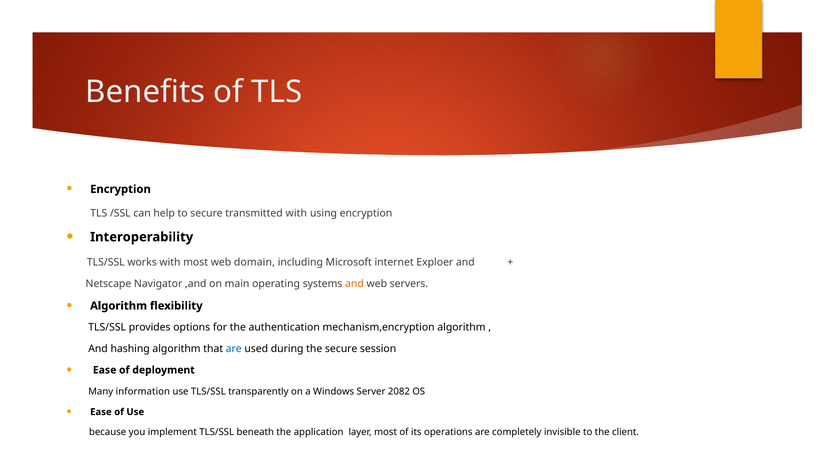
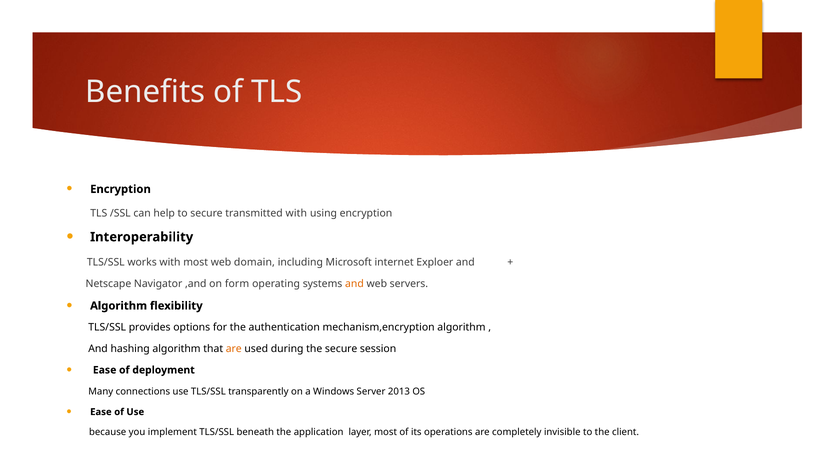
main: main -> form
are at (234, 349) colour: blue -> orange
information: information -> connections
2082: 2082 -> 2013
